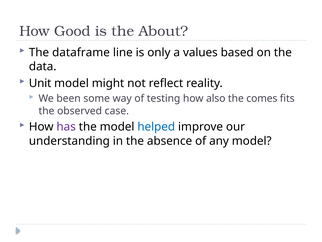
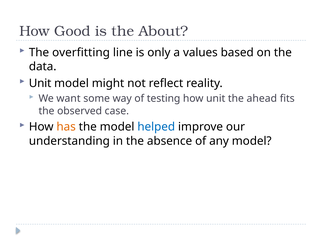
dataframe: dataframe -> overfitting
been: been -> want
how also: also -> unit
comes: comes -> ahead
has colour: purple -> orange
